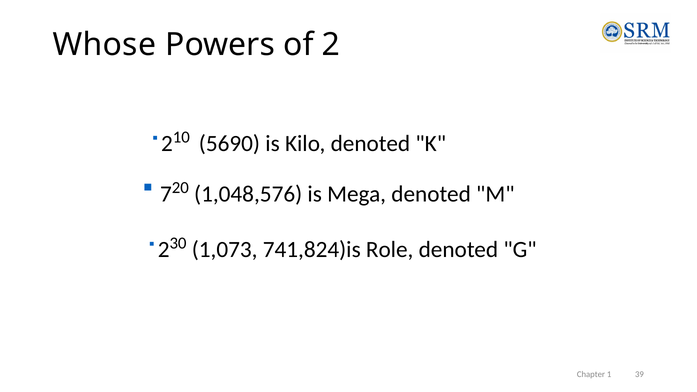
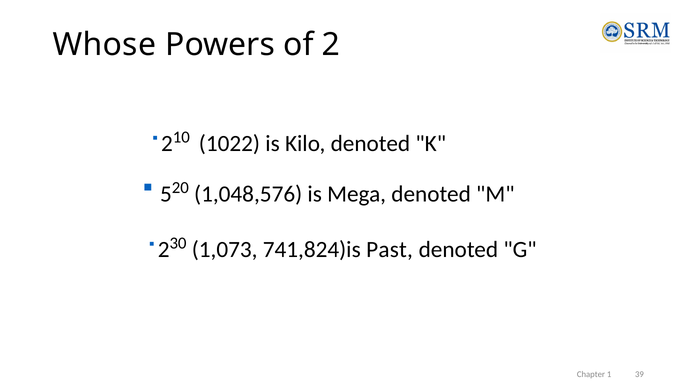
5690: 5690 -> 1022
7: 7 -> 5
Role: Role -> Past
